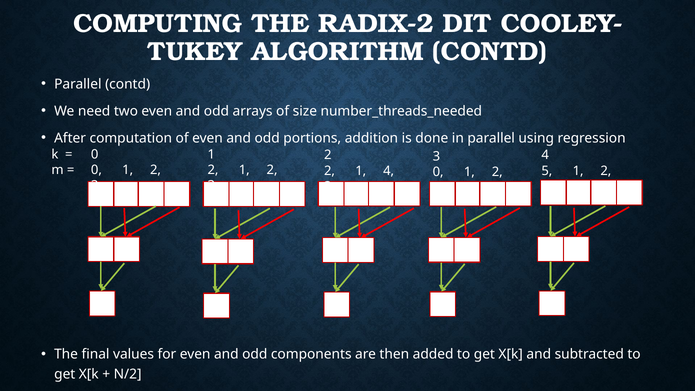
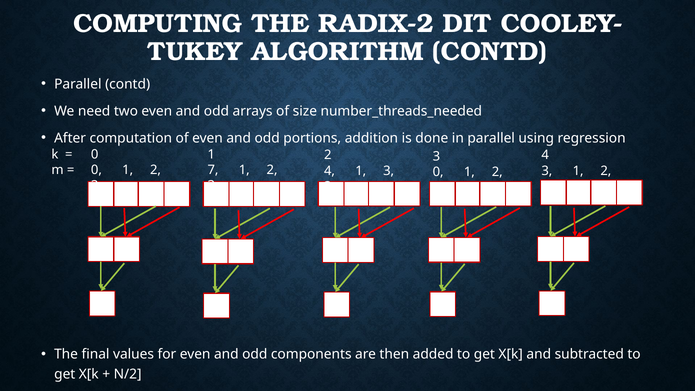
2 at (213, 170): 2 -> 7
2 at (329, 171): 2 -> 4
1 4: 4 -> 3
5 at (547, 171): 5 -> 3
